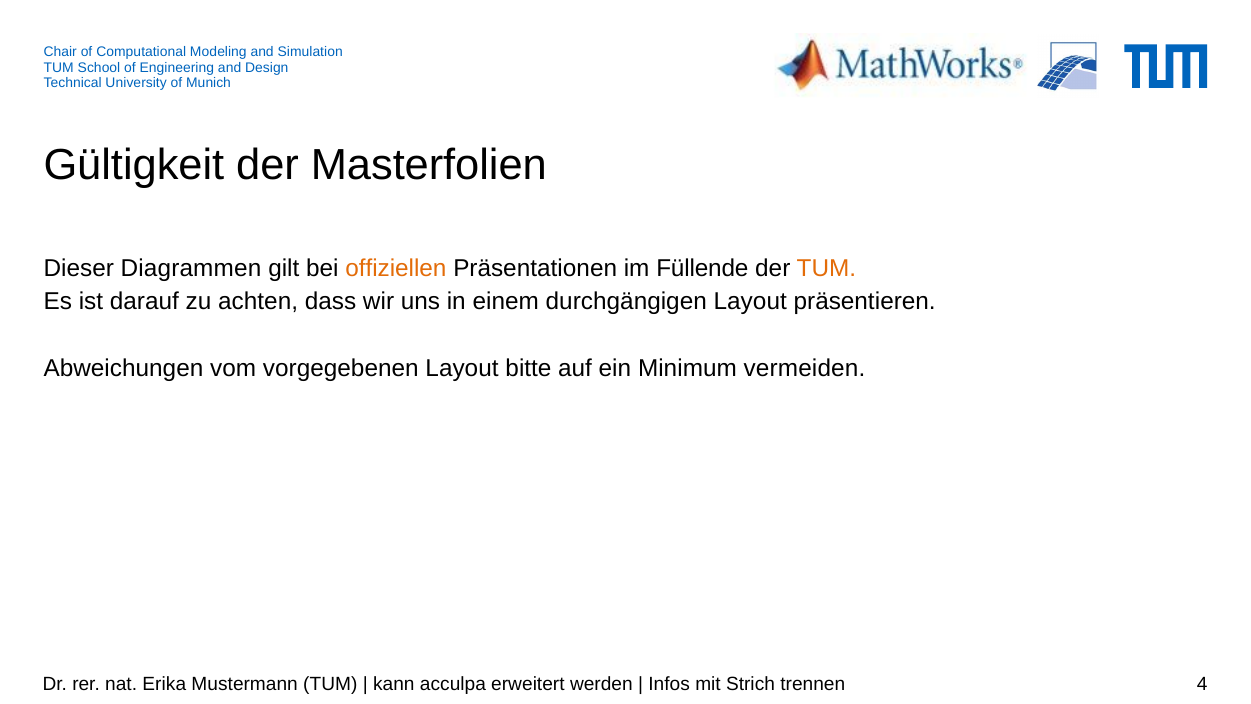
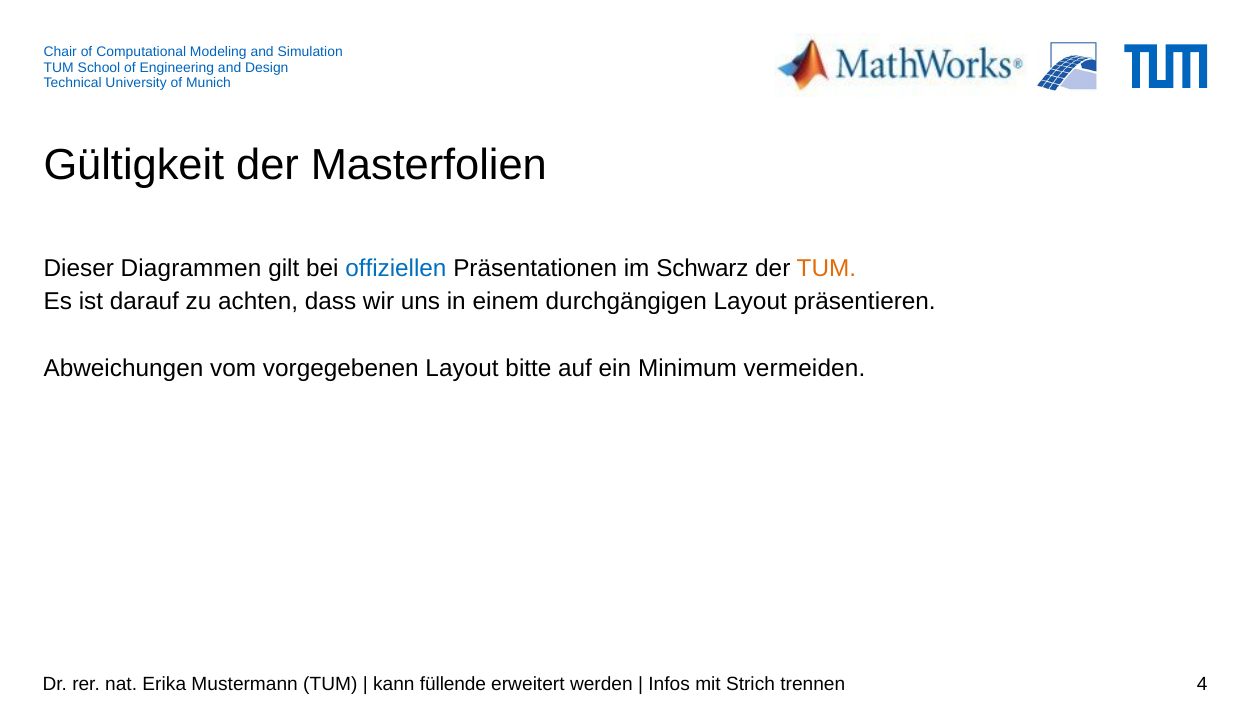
offiziellen colour: orange -> blue
Füllende: Füllende -> Schwarz
acculpa: acculpa -> füllende
